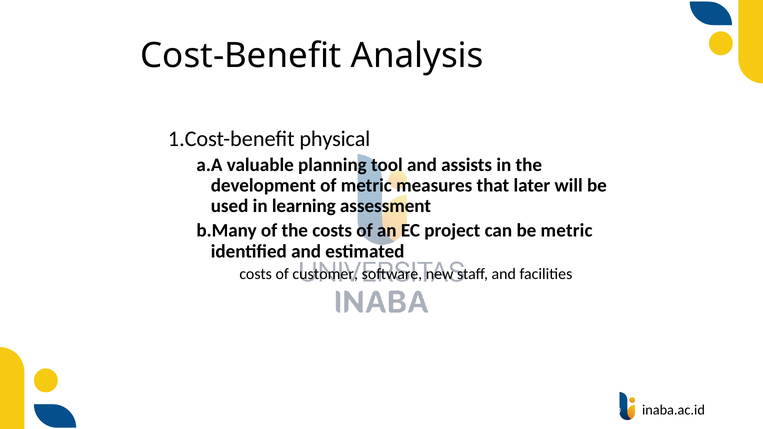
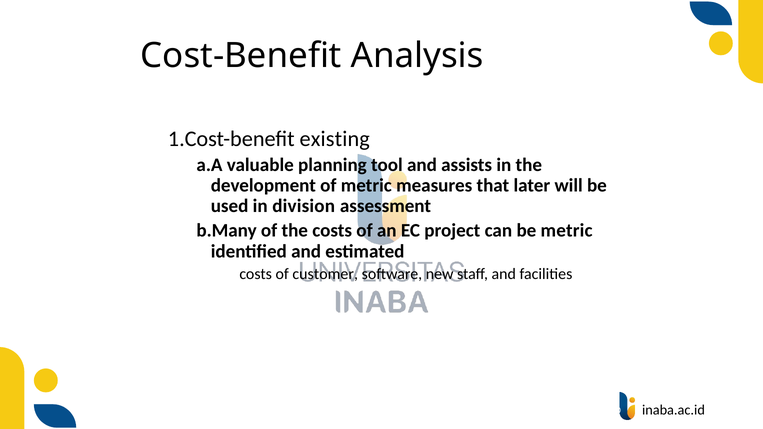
physical: physical -> existing
learning: learning -> division
